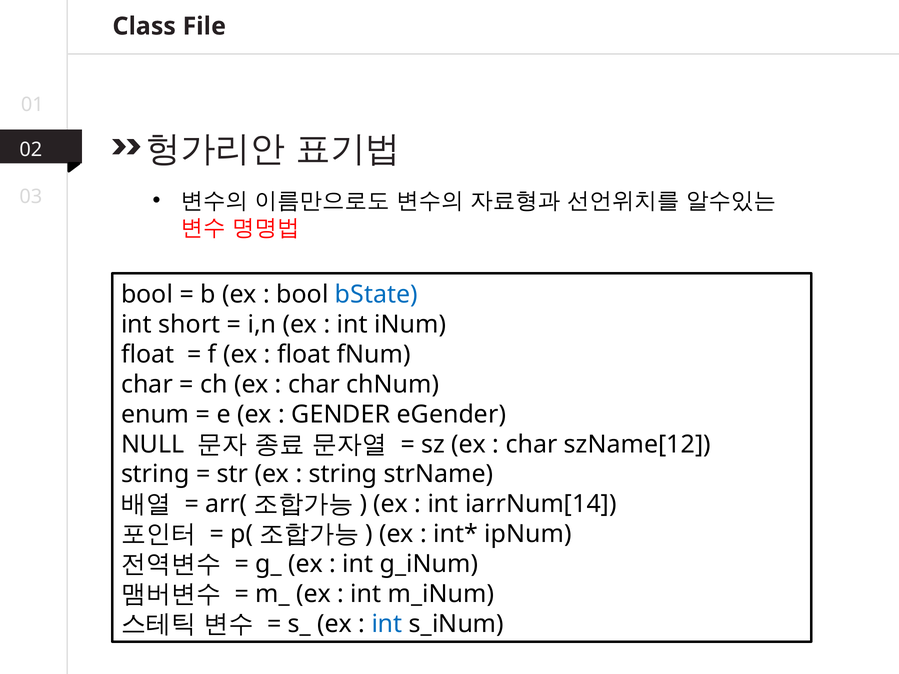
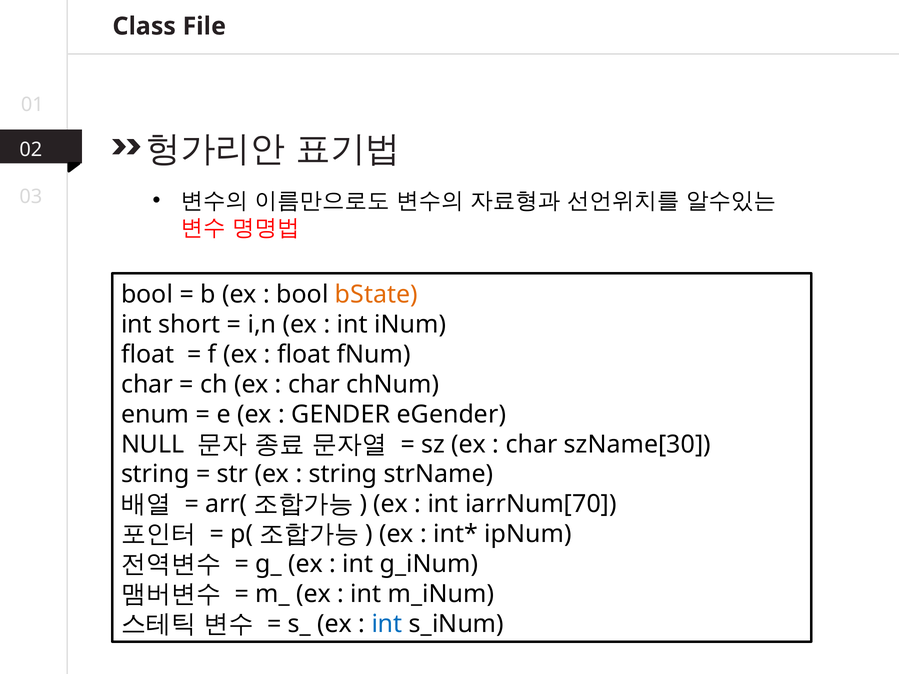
bState colour: blue -> orange
szName[12: szName[12 -> szName[30
iarrNum[14: iarrNum[14 -> iarrNum[70
